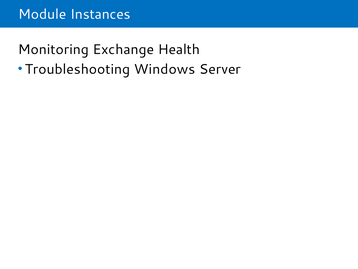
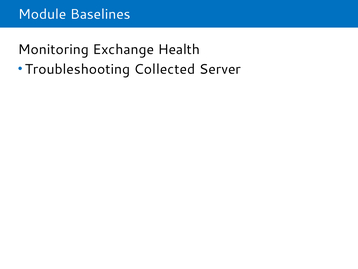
Instances: Instances -> Baselines
Windows: Windows -> Collected
